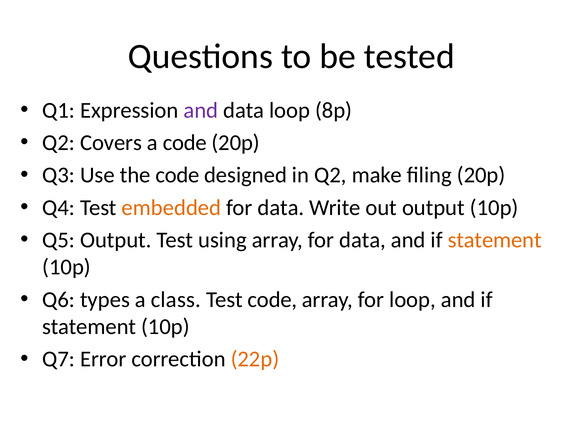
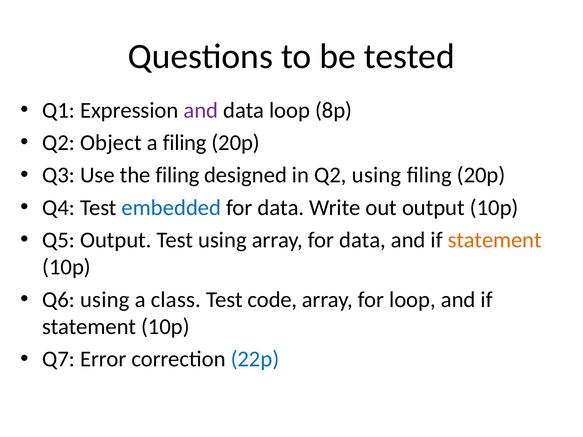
Covers: Covers -> Object
a code: code -> filing
the code: code -> filing
Q2 make: make -> using
embedded colour: orange -> blue
Q6 types: types -> using
22p colour: orange -> blue
